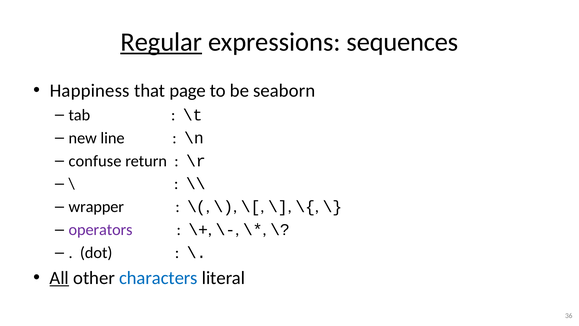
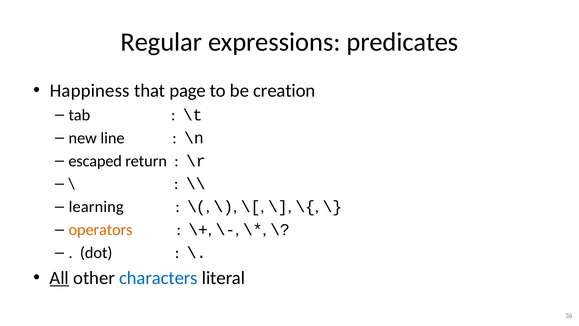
Regular underline: present -> none
sequences: sequences -> predicates
seaborn: seaborn -> creation
confuse: confuse -> escaped
wrapper: wrapper -> learning
operators colour: purple -> orange
